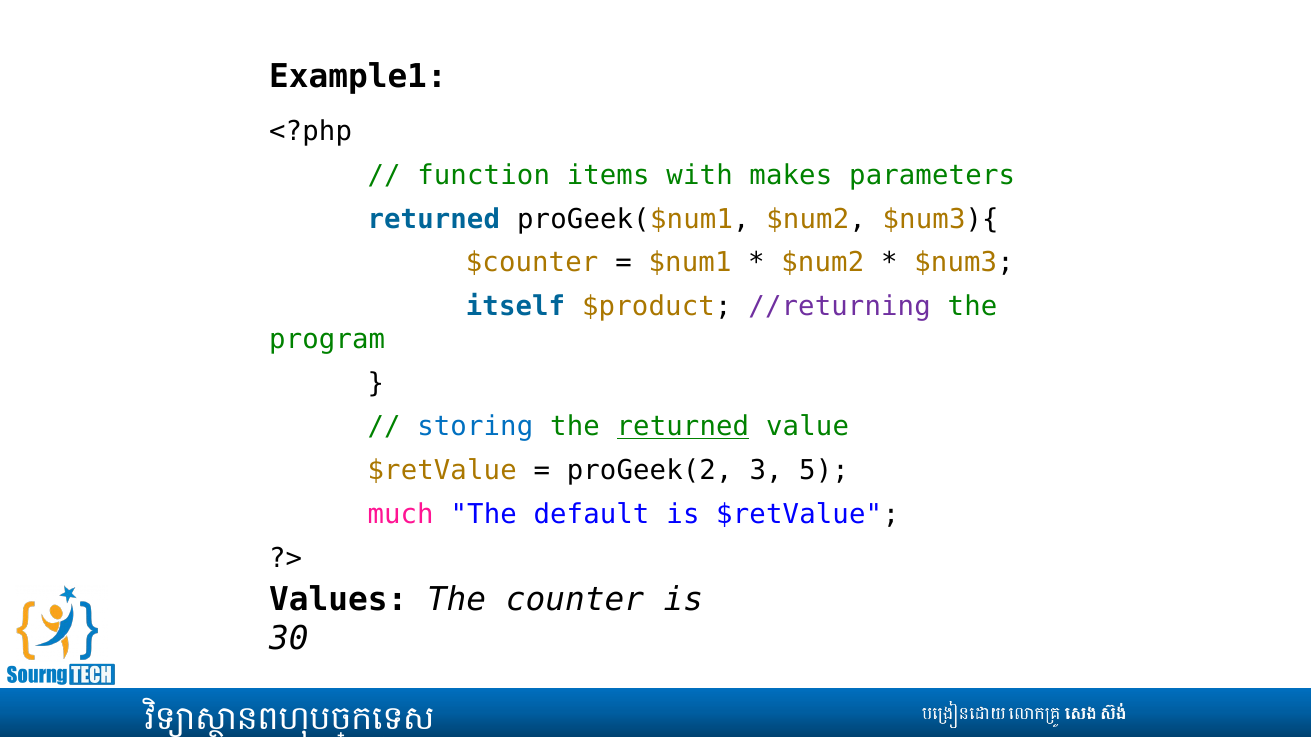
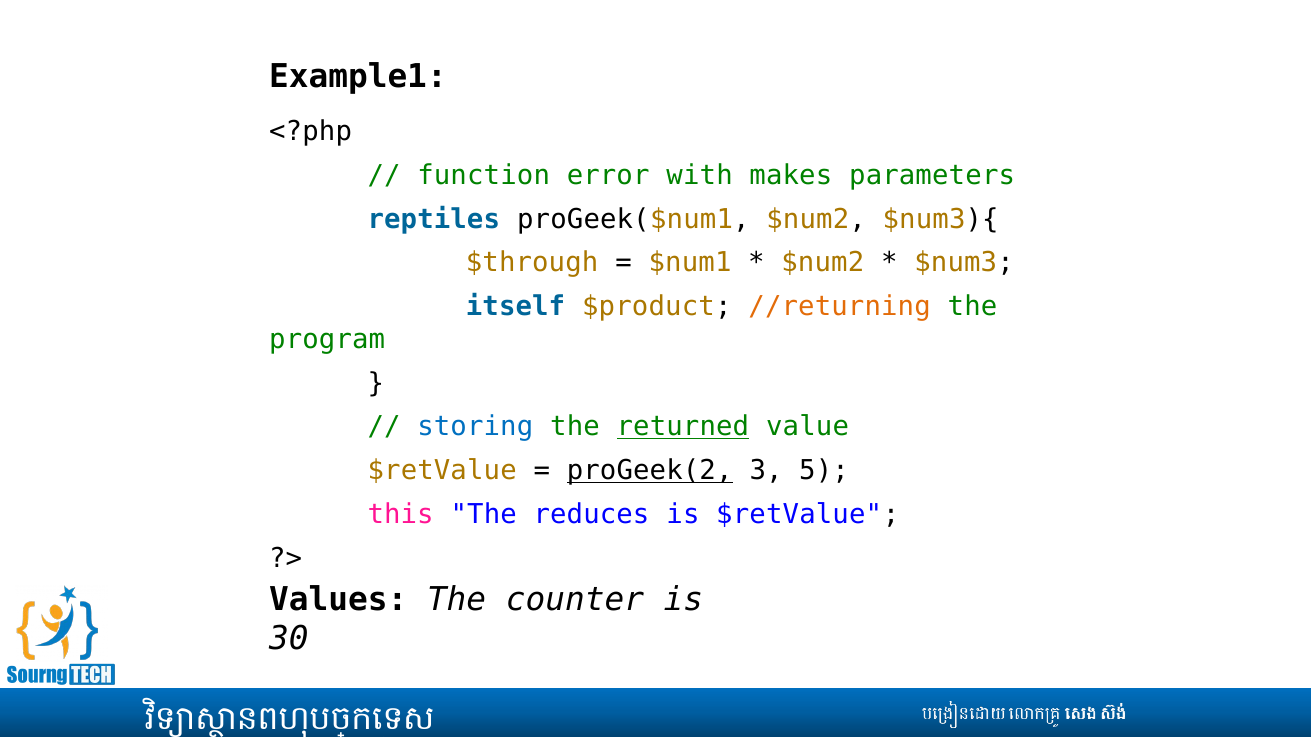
items: items -> error
returned at (434, 219): returned -> reptiles
$counter: $counter -> $through
//returning colour: purple -> orange
proGeek(2 underline: none -> present
much: much -> this
default: default -> reduces
